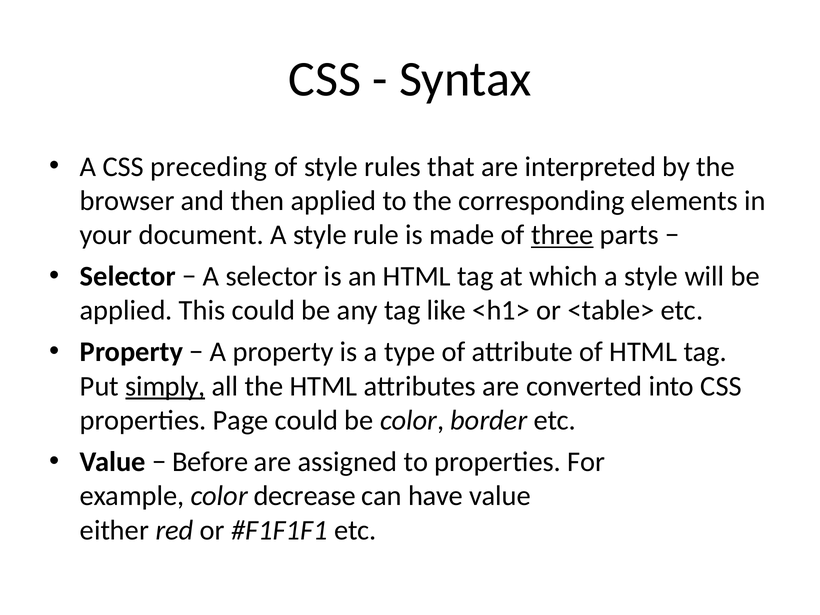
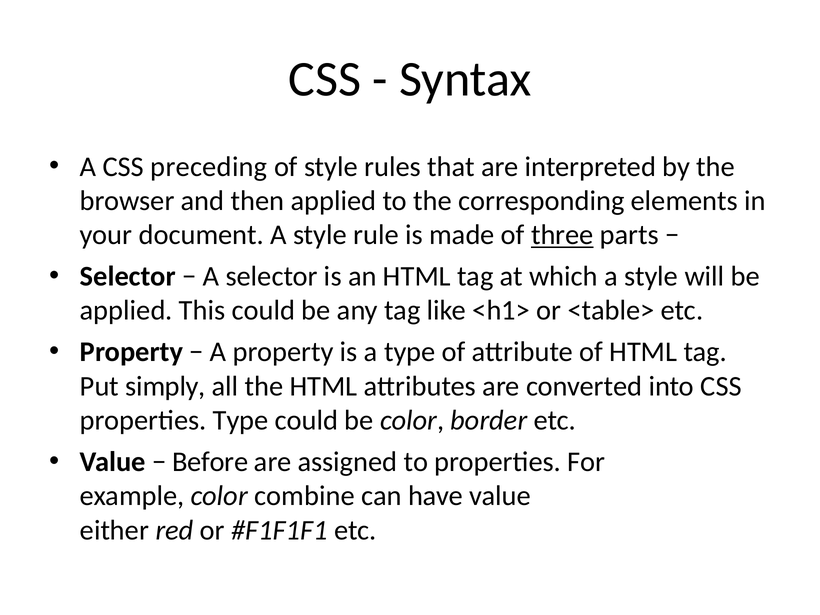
simply underline: present -> none
properties Page: Page -> Type
decrease: decrease -> combine
